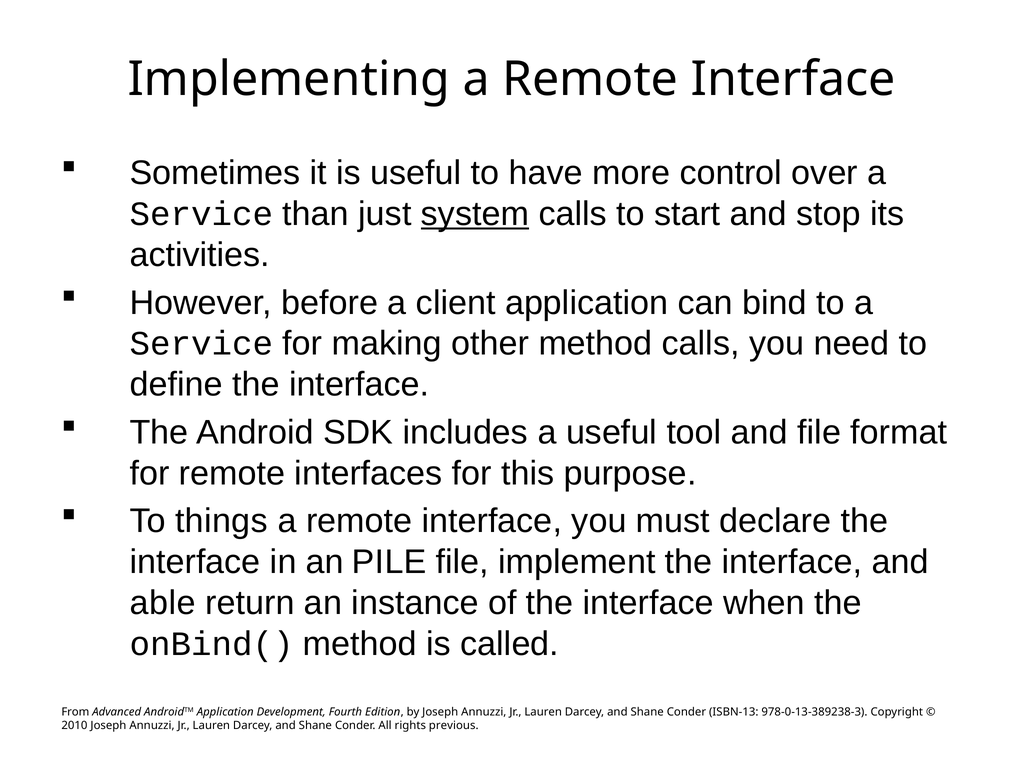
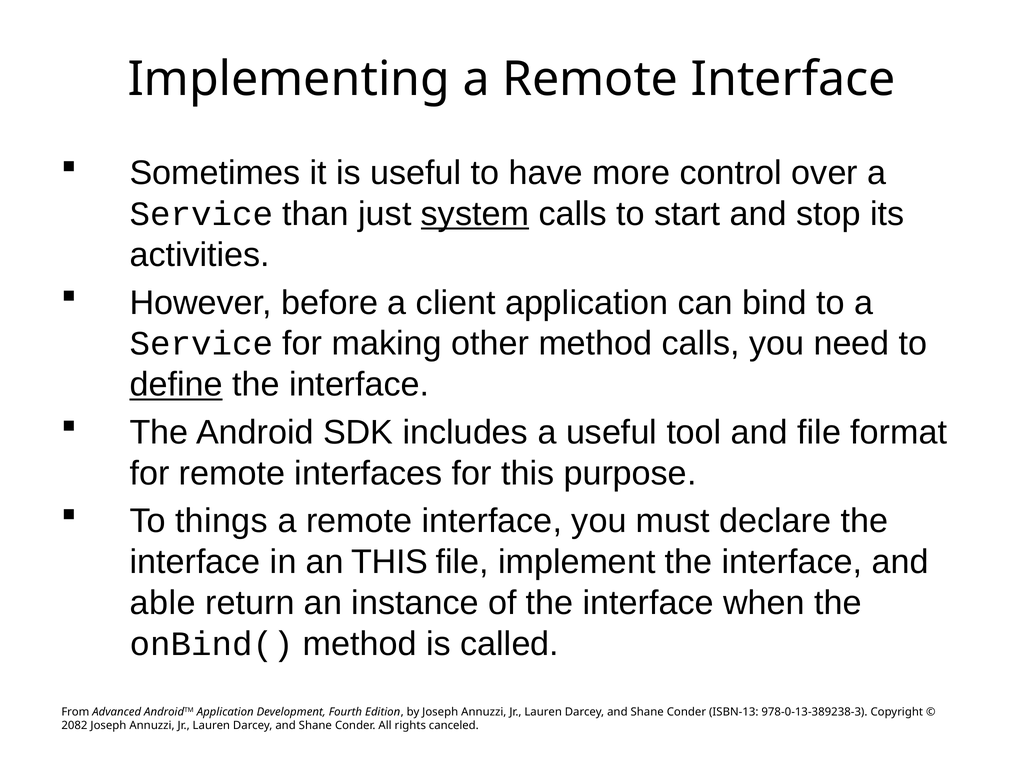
define underline: none -> present
an PILE: PILE -> THIS
2010: 2010 -> 2082
previous: previous -> canceled
